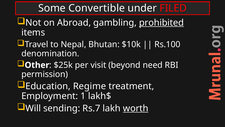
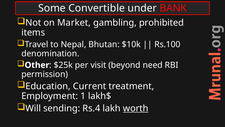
FILED: FILED -> BANK
Abroad: Abroad -> Market
prohibited underline: present -> none
Regime: Regime -> Current
Rs.7: Rs.7 -> Rs.4
